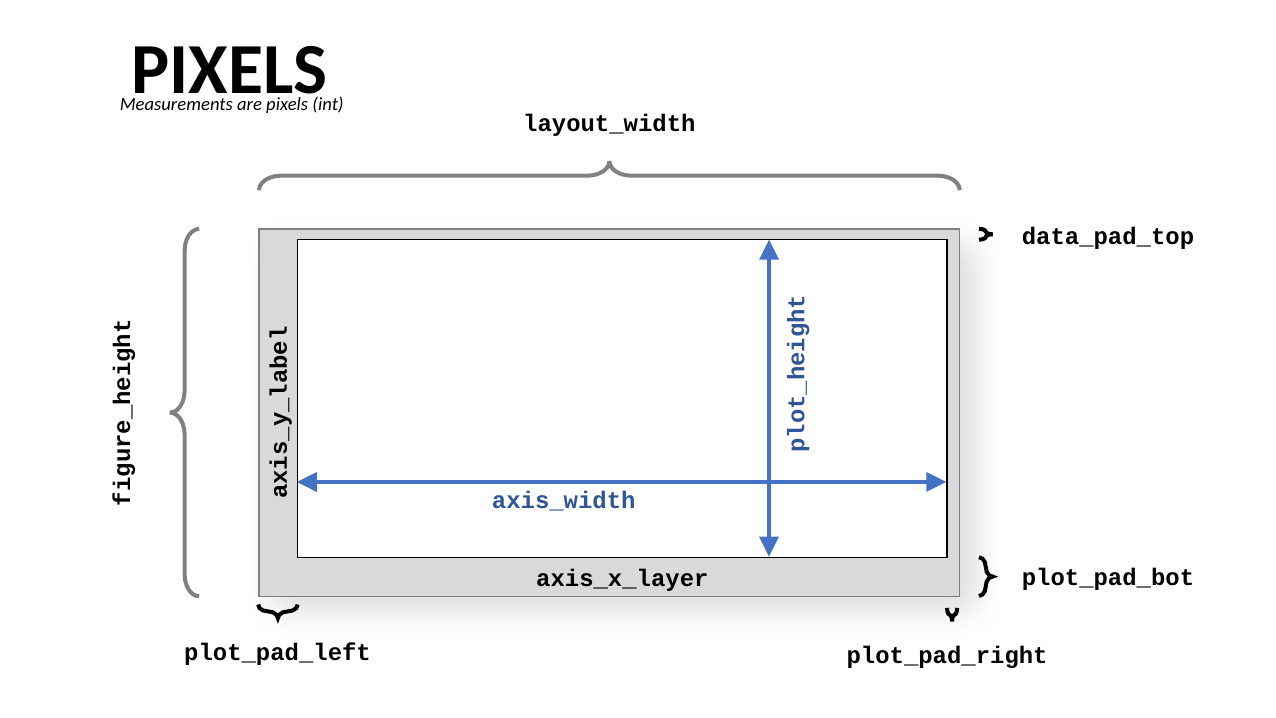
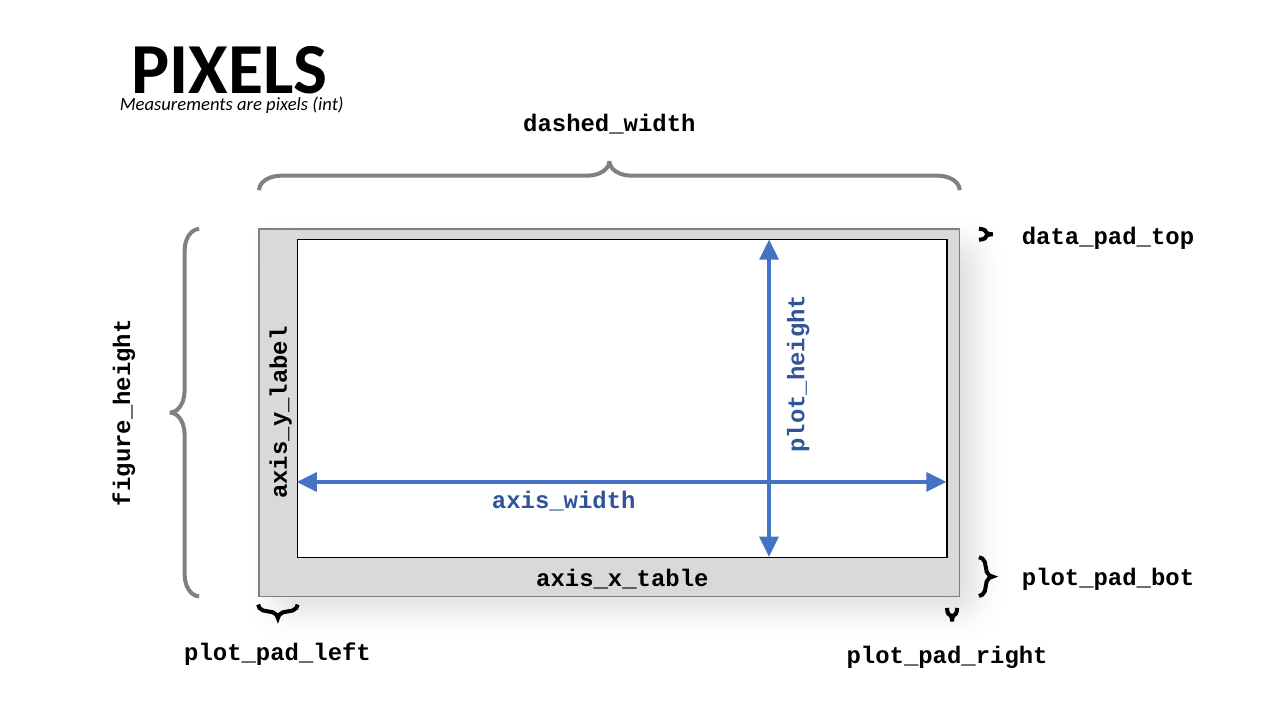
layout_width: layout_width -> dashed_width
axis_x_layer: axis_x_layer -> axis_x_table
